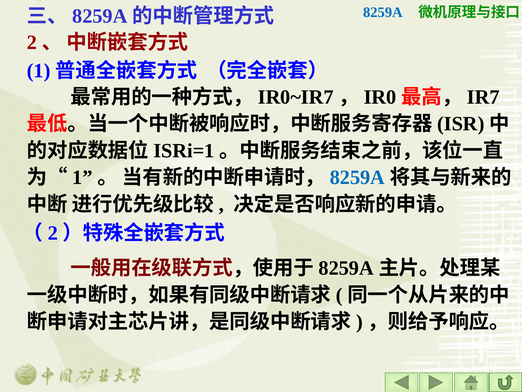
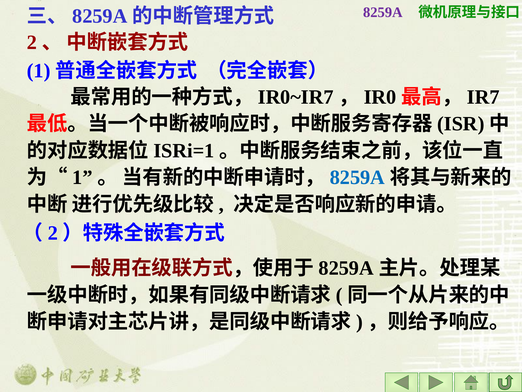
8259A at (383, 12) colour: blue -> purple
